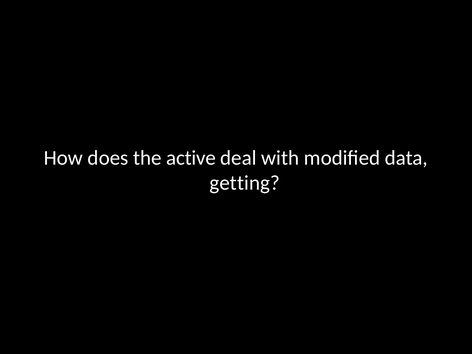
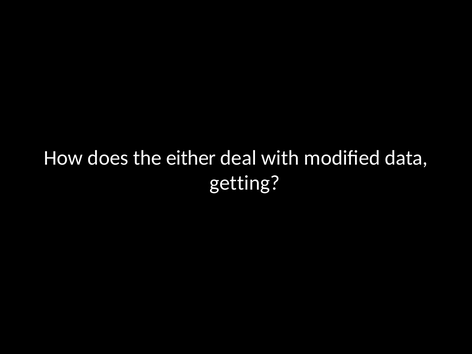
active: active -> either
